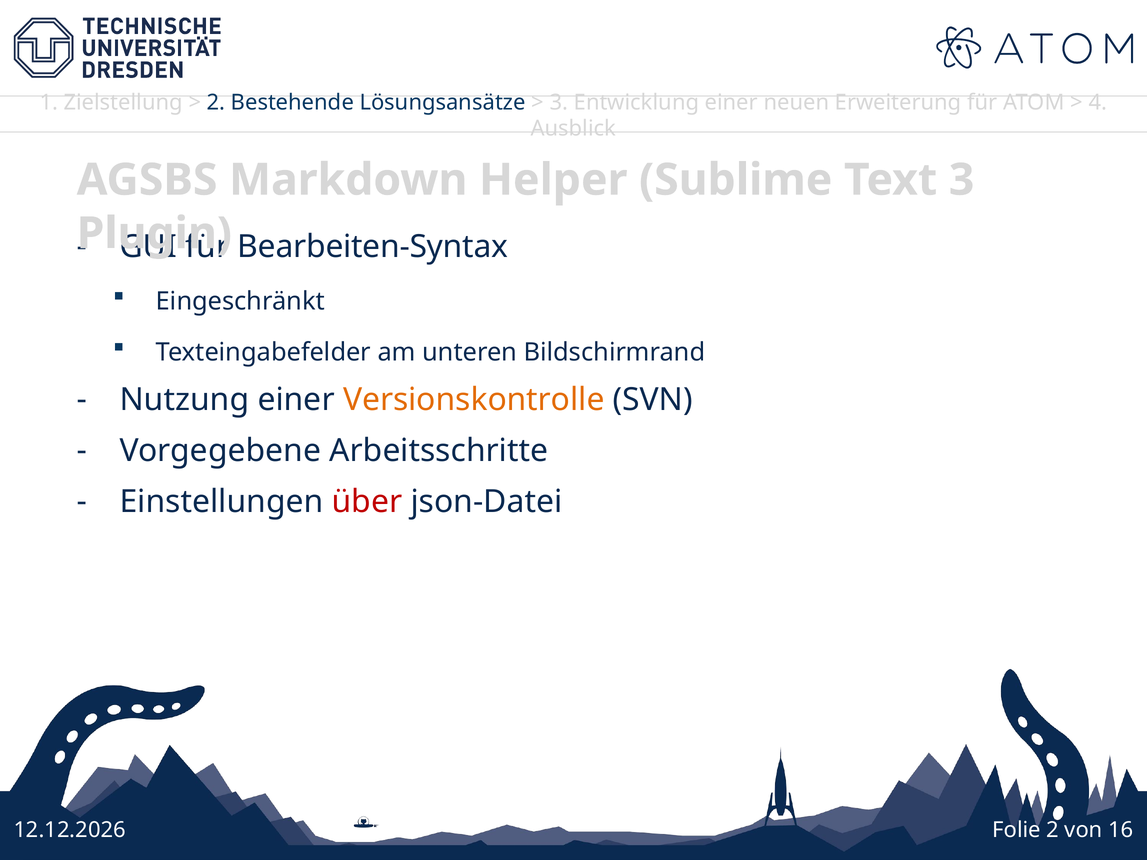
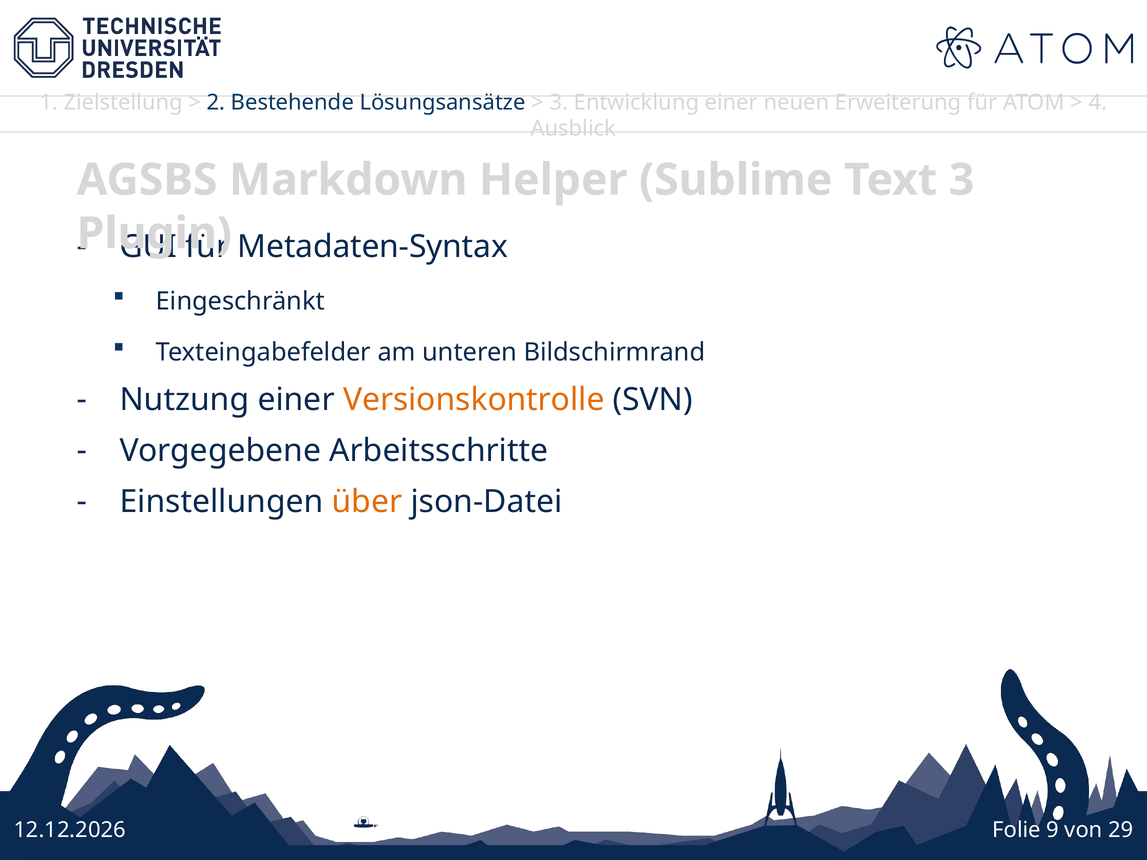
Bearbeiten-Syntax: Bearbeiten-Syntax -> Metadaten-Syntax
über colour: red -> orange
Folie 2: 2 -> 9
16: 16 -> 29
